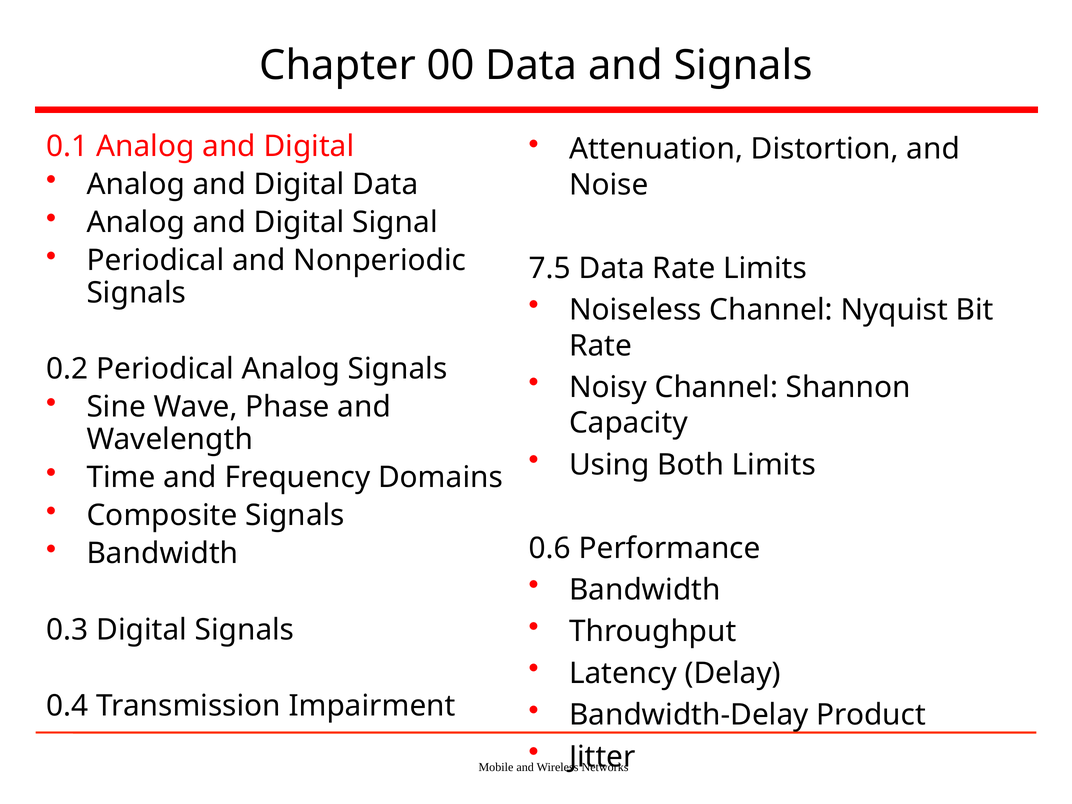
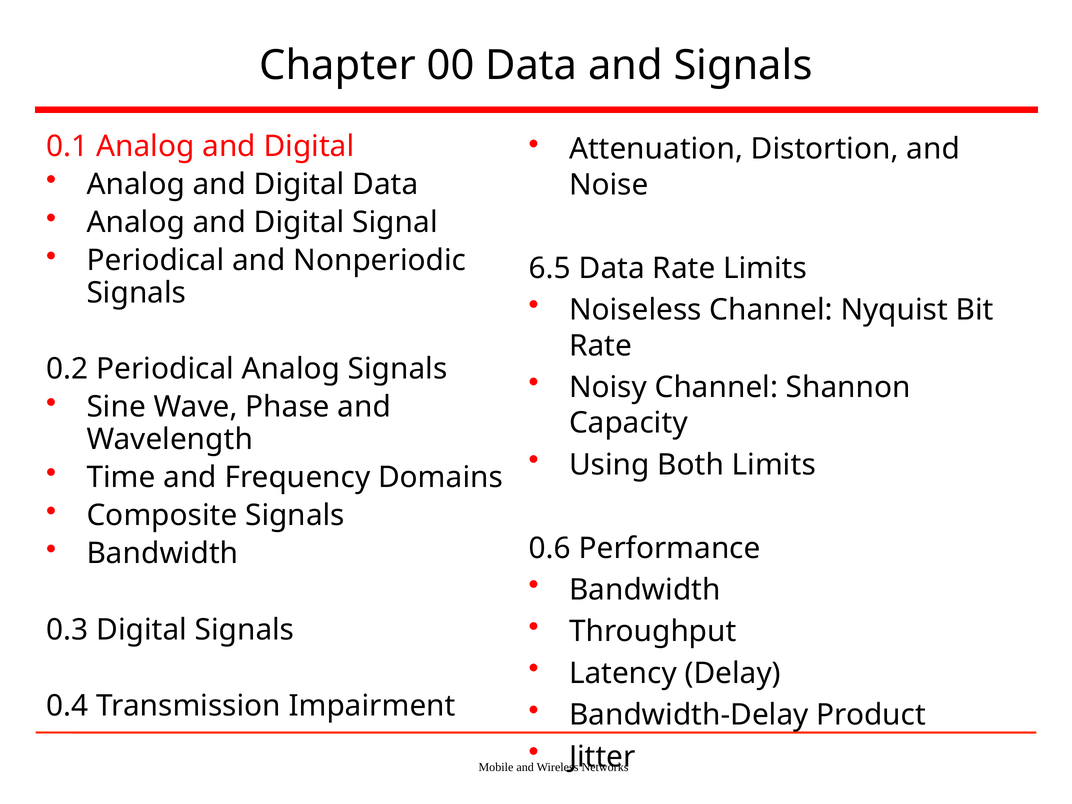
7.5: 7.5 -> 6.5
